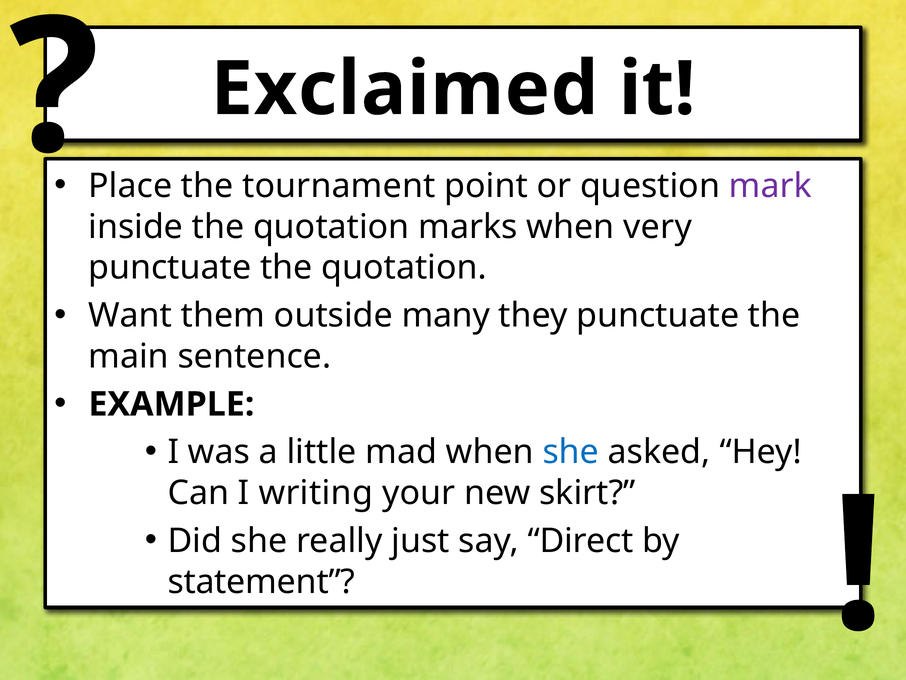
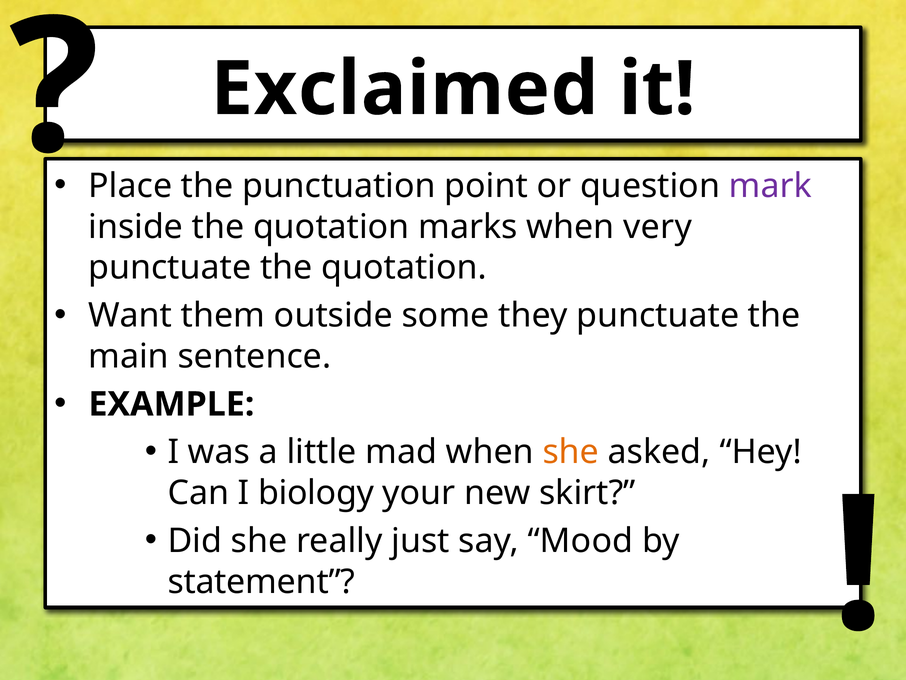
tournament: tournament -> punctuation
many: many -> some
she at (571, 452) colour: blue -> orange
writing: writing -> biology
Direct: Direct -> Mood
